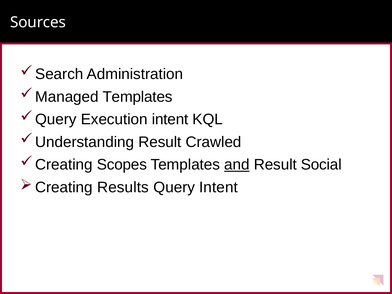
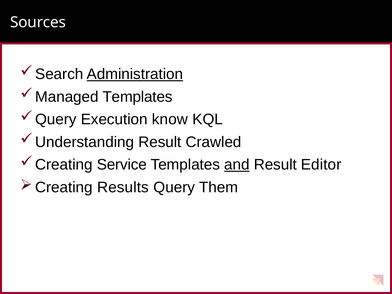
Administration underline: none -> present
Execution intent: intent -> know
Scopes: Scopes -> Service
Social: Social -> Editor
Query Intent: Intent -> Them
